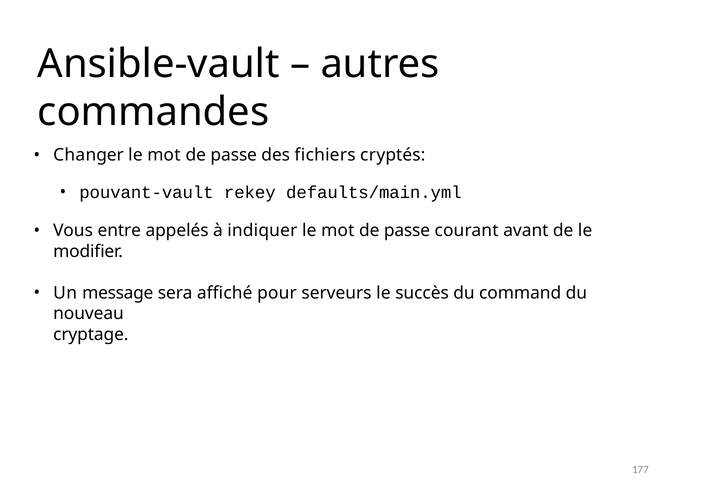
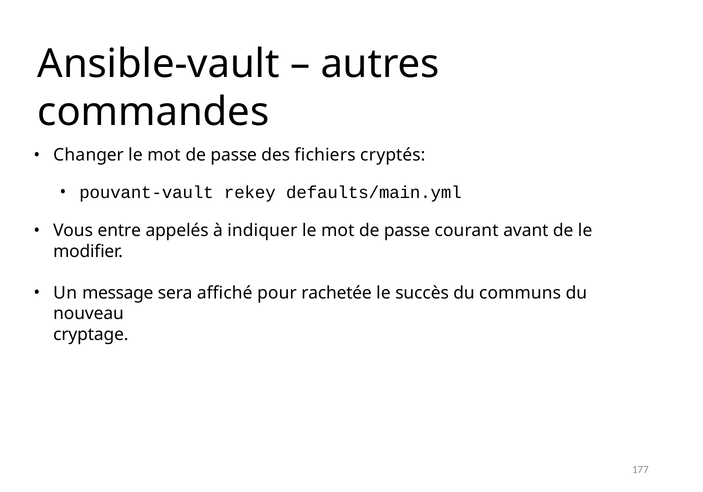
serveurs: serveurs -> rachetée
command: command -> communs
